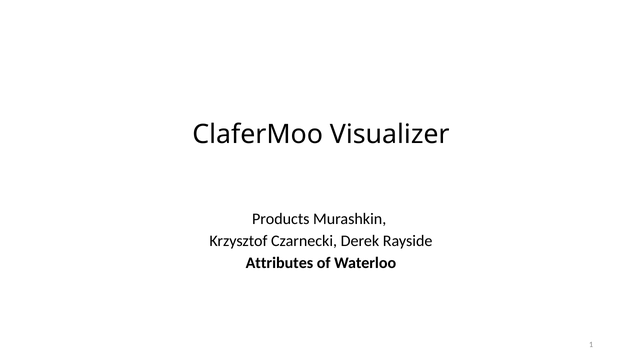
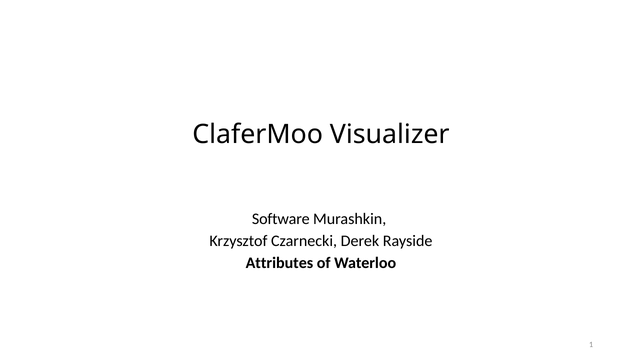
Products: Products -> Software
